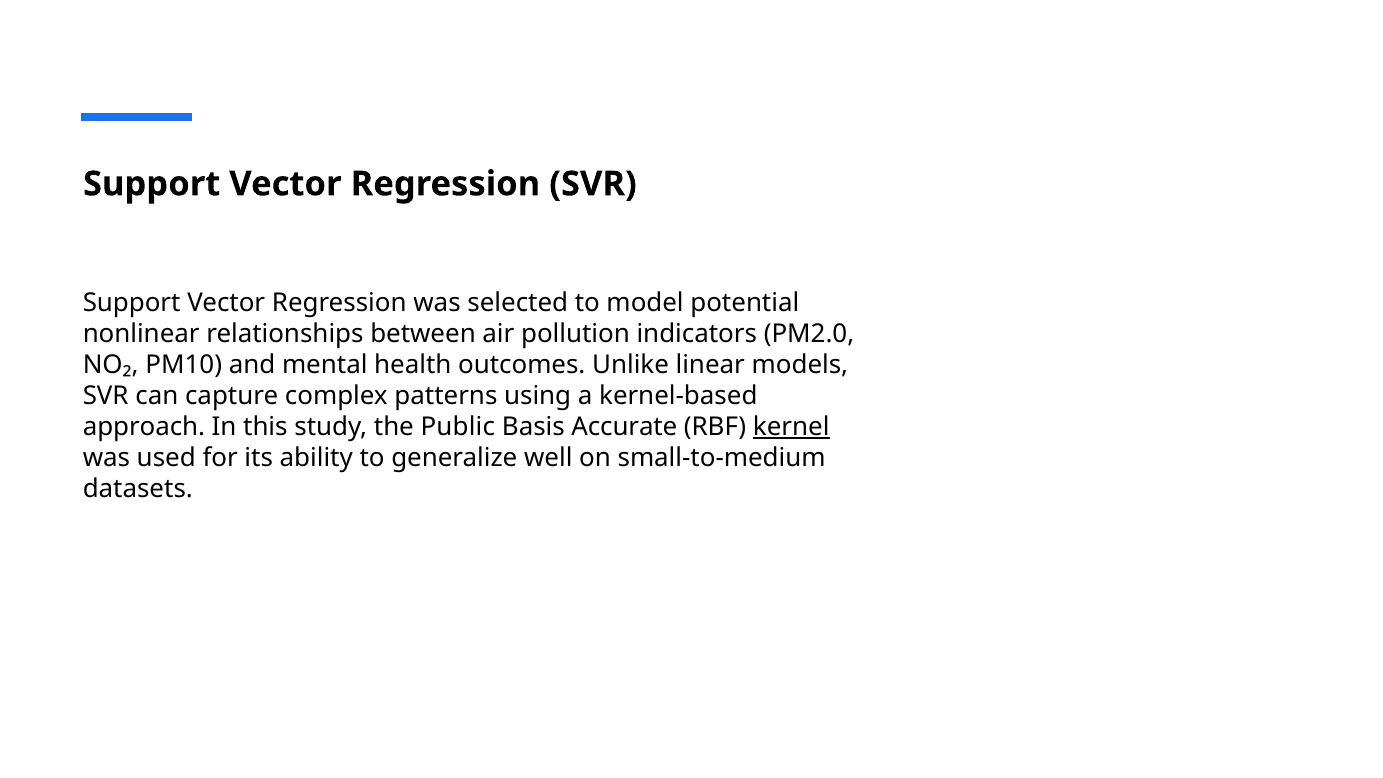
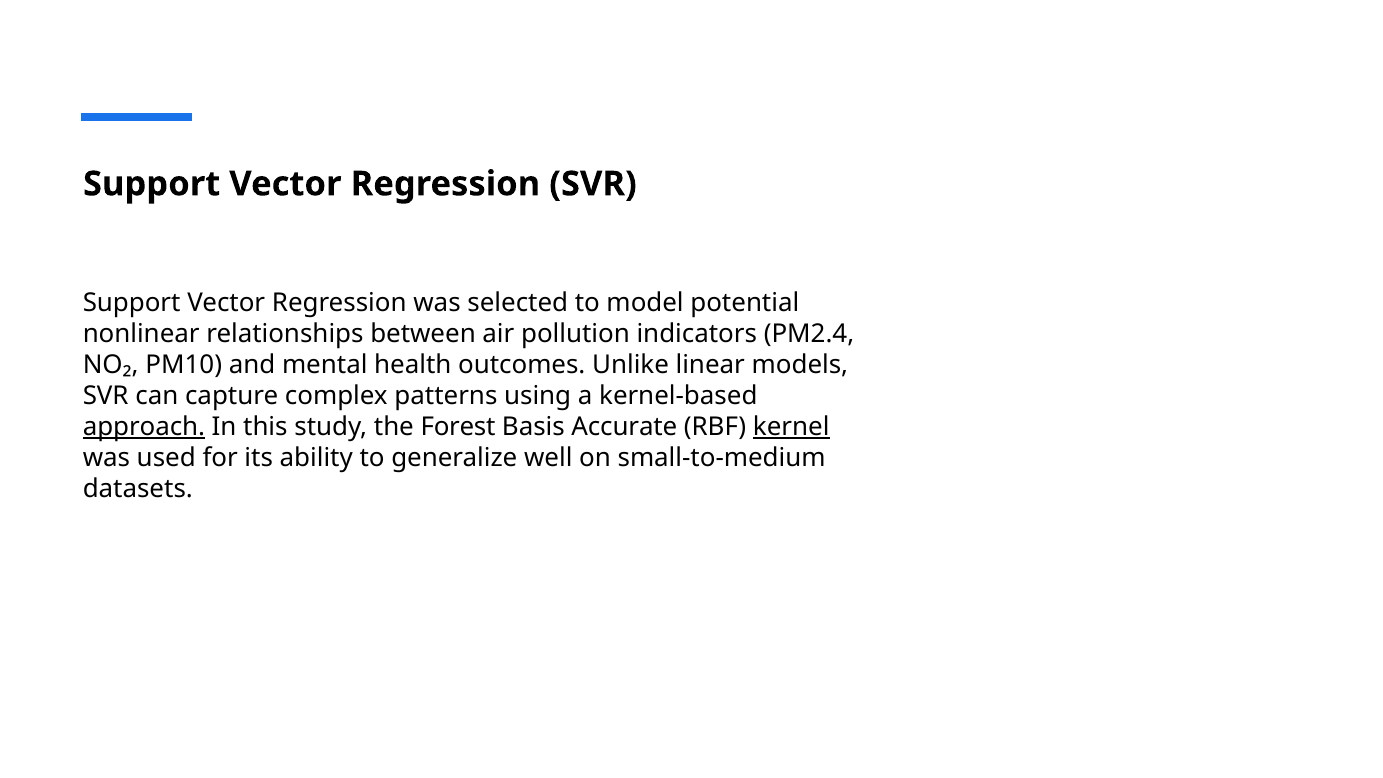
PM2.0: PM2.0 -> PM2.4
approach underline: none -> present
Public: Public -> Forest
